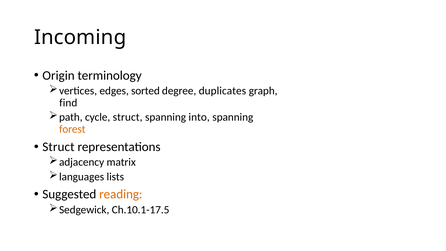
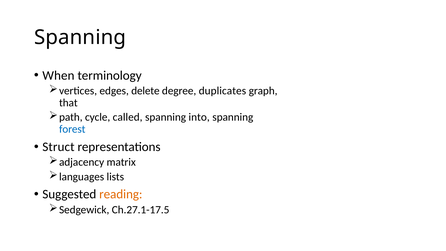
Incoming at (80, 37): Incoming -> Spanning
Origin: Origin -> When
sorted: sorted -> delete
find: find -> that
cycle struct: struct -> called
forest colour: orange -> blue
Ch.10.1-17.5: Ch.10.1-17.5 -> Ch.27.1-17.5
